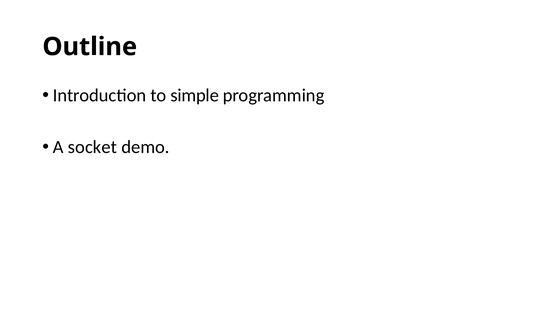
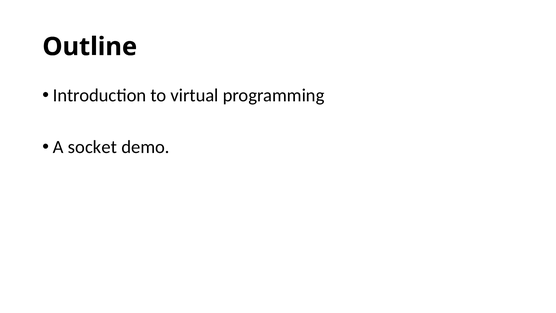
simple: simple -> virtual
